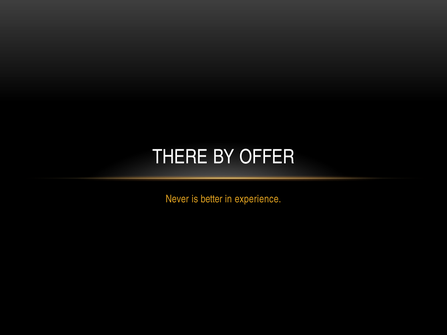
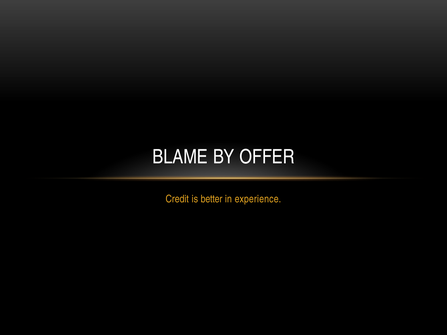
THERE: THERE -> BLAME
Never: Never -> Credit
